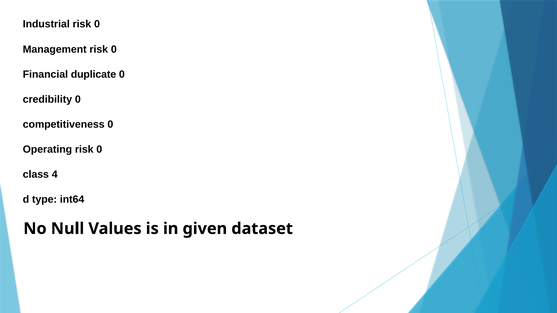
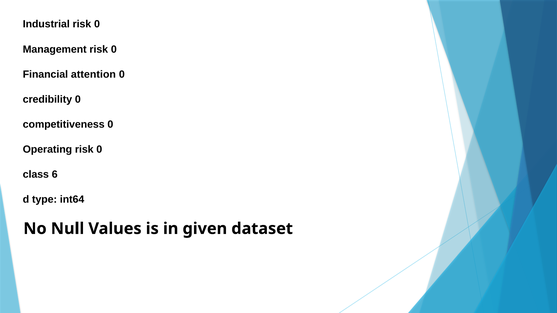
duplicate: duplicate -> attention
4: 4 -> 6
